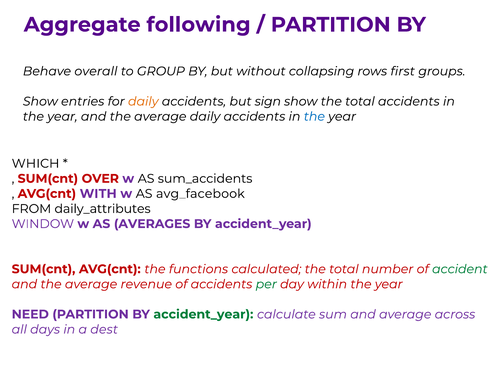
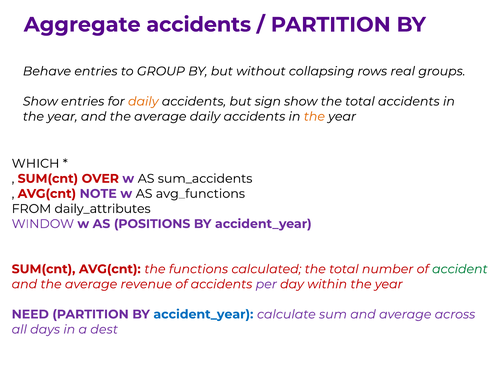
Aggregate following: following -> accidents
Behave overall: overall -> entries
first: first -> real
the at (314, 117) colour: blue -> orange
WITH: WITH -> NOTE
avg_facebook: avg_facebook -> avg_functions
AVERAGES: AVERAGES -> POSITIONS
per colour: green -> purple
accident_year at (203, 315) colour: green -> blue
